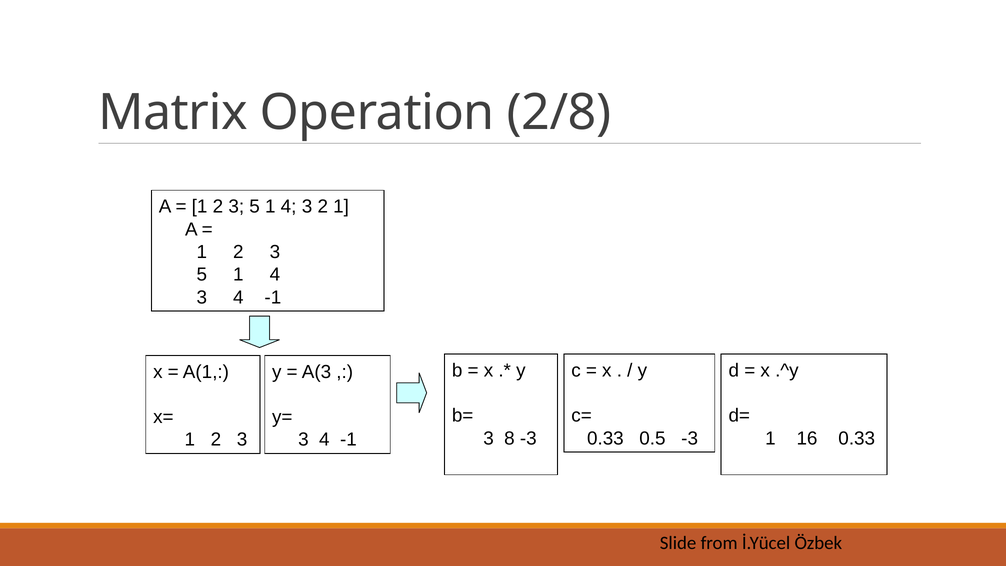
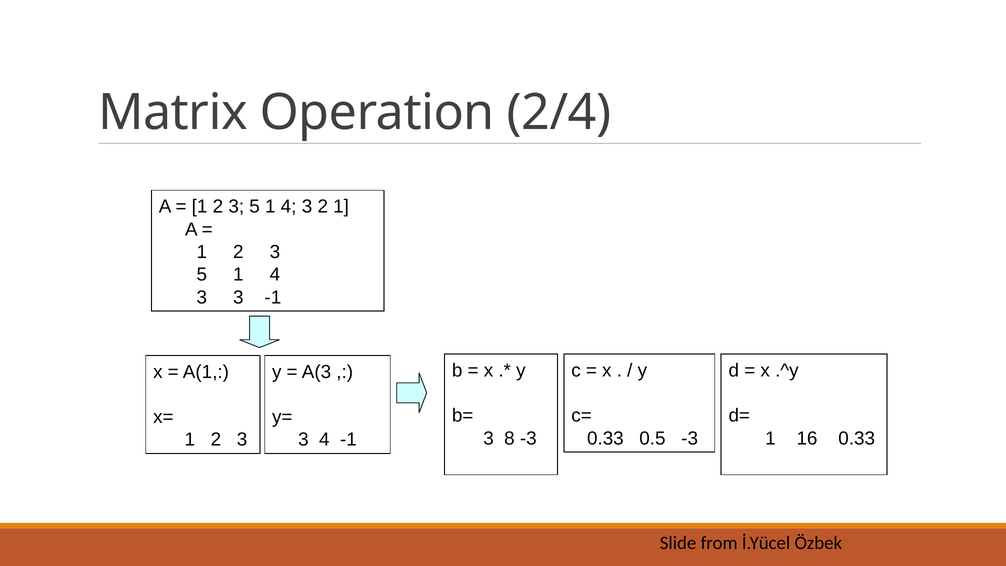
2/8: 2/8 -> 2/4
4 at (238, 297): 4 -> 3
